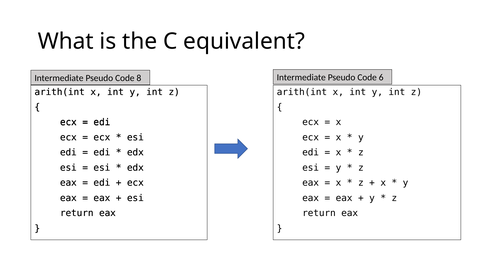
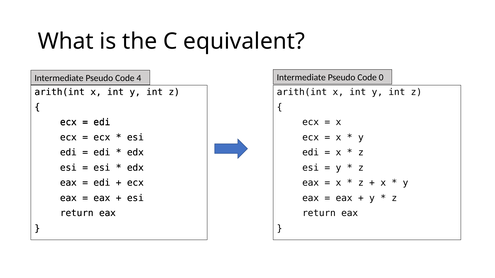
6: 6 -> 0
8: 8 -> 4
